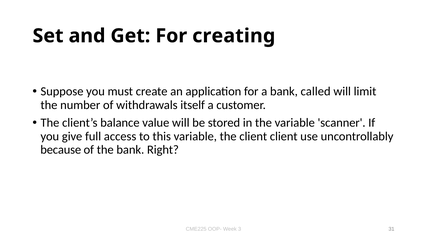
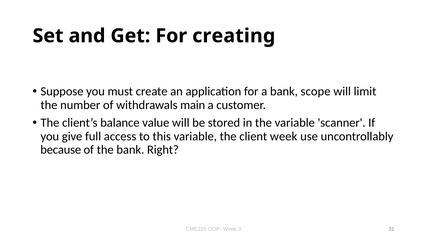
called: called -> scope
itself: itself -> main
client client: client -> week
